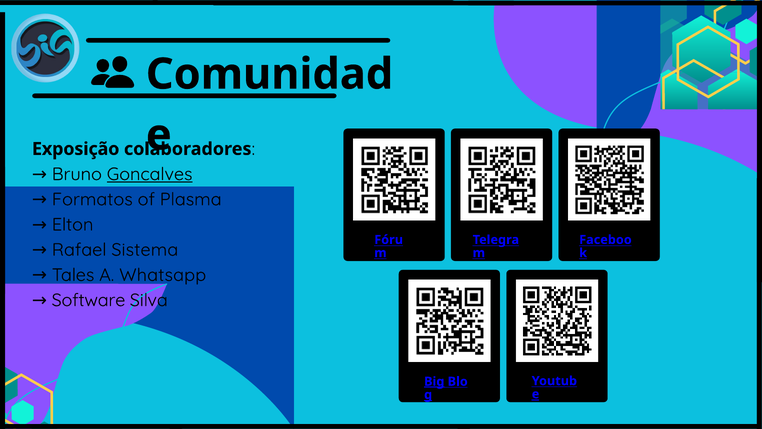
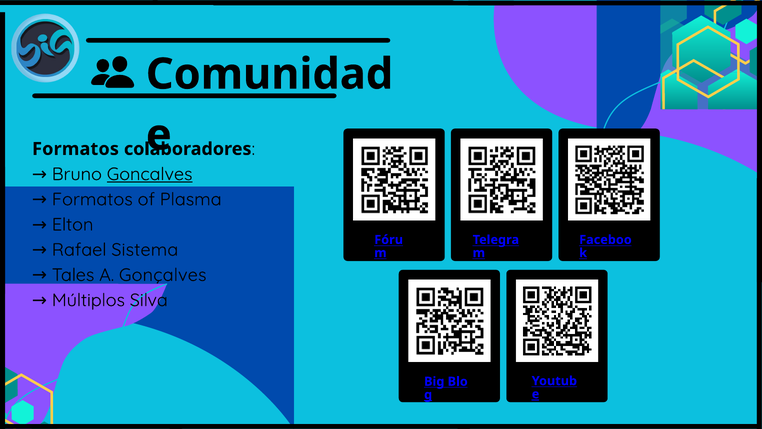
Exposição at (76, 149): Exposição -> Formatos
Whatsapp: Whatsapp -> Gonçalves
Software: Software -> Múltiplos
Big underline: present -> none
